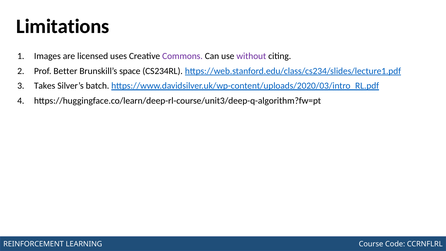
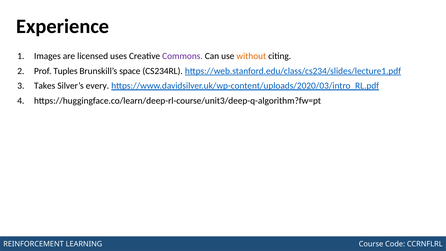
Limitations: Limitations -> Experience
without colour: purple -> orange
Better: Better -> Tuples
batch: batch -> every
